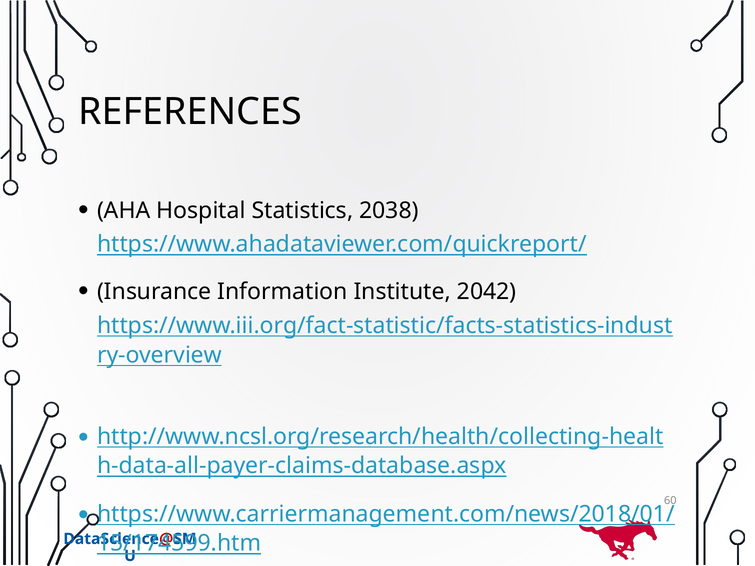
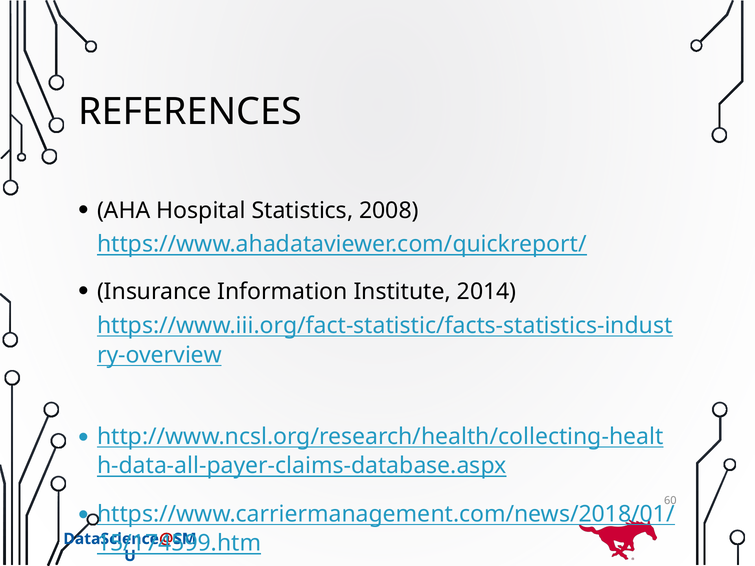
2038: 2038 -> 2008
2042: 2042 -> 2014
